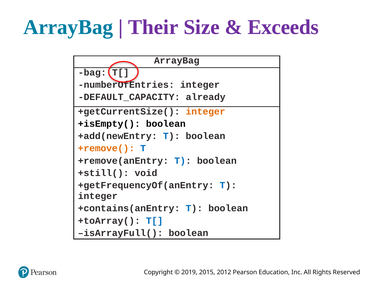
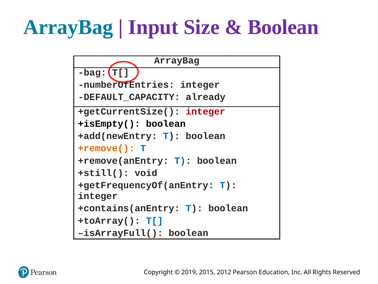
Their: Their -> Input
Exceeds at (283, 27): Exceeds -> Boolean
integer at (206, 111) colour: orange -> red
